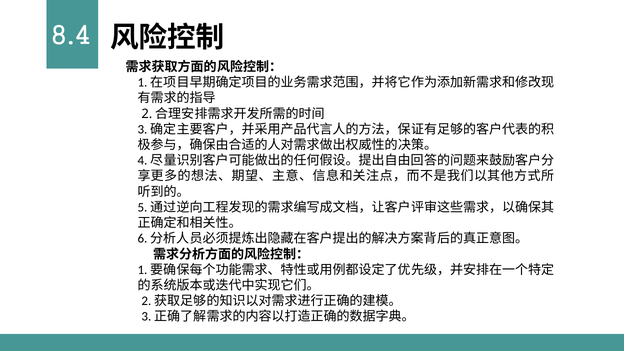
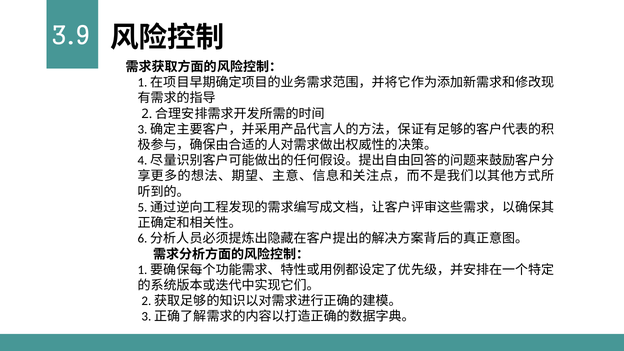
8.4: 8.4 -> 3.9
